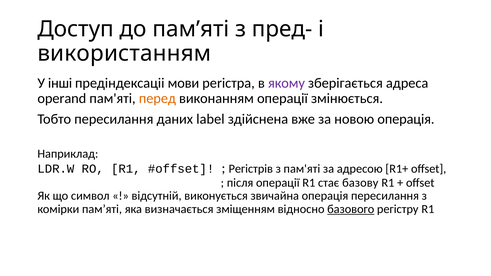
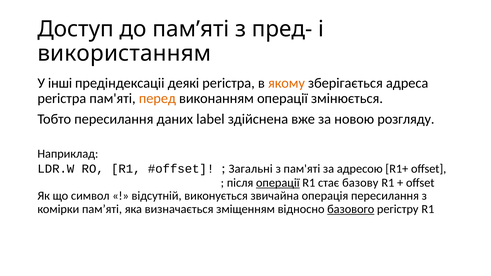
мови: мови -> деякі
якому colour: purple -> orange
operand at (62, 98): operand -> реrістра
новою операція: операція -> розгляду
Регістрів: Регістрів -> Загальні
операції at (278, 183) underline: none -> present
